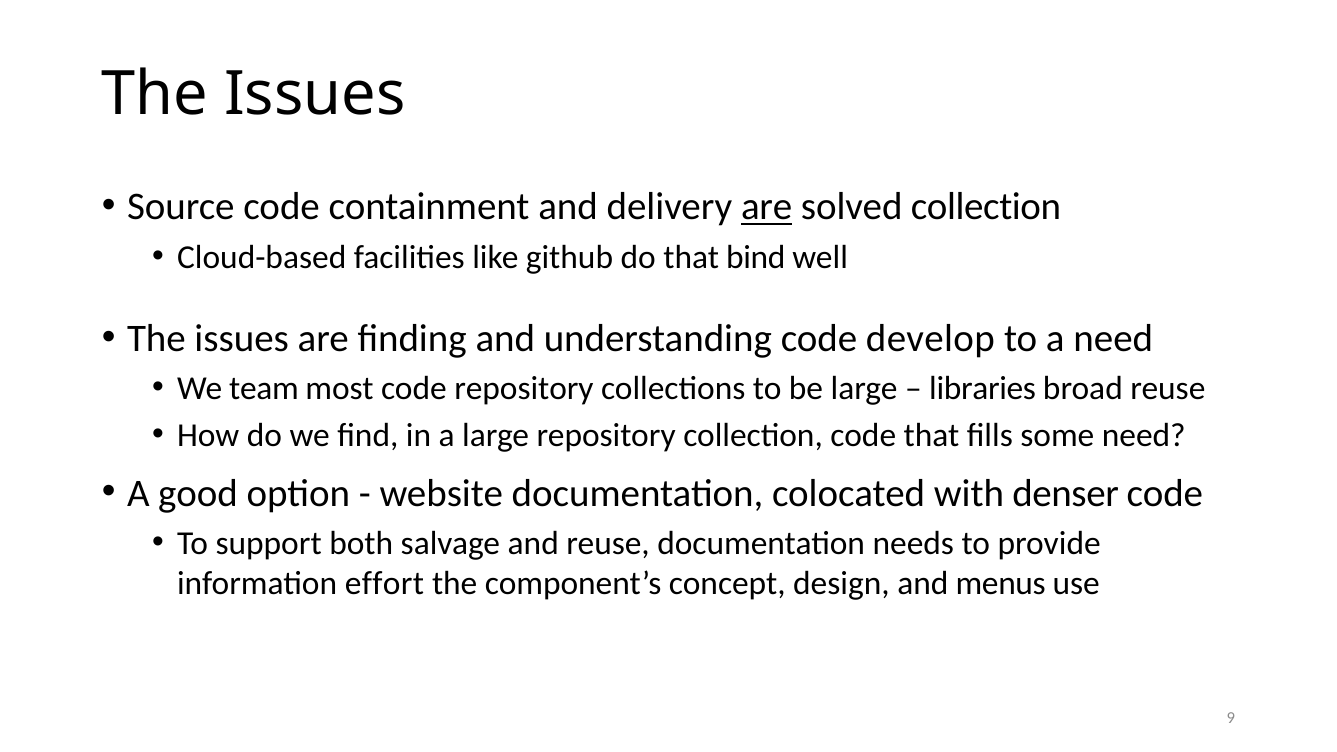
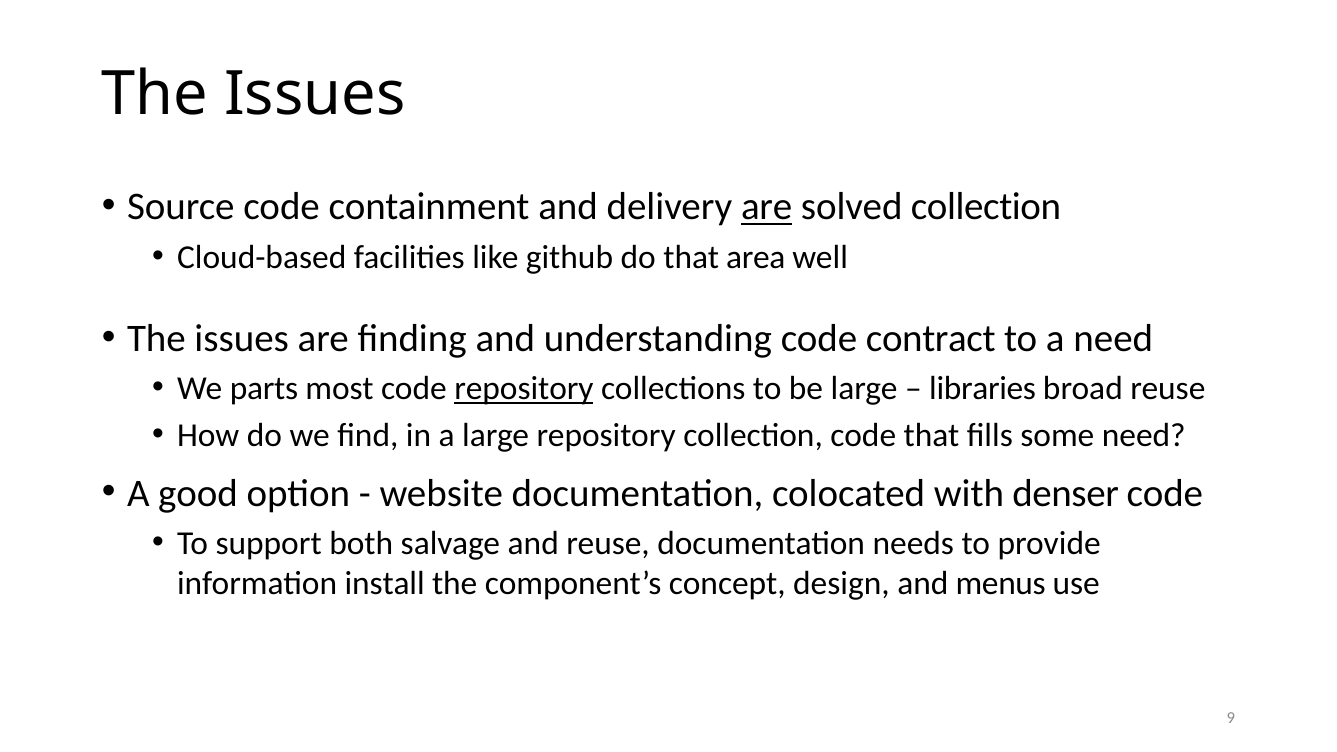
bind: bind -> area
develop: develop -> contract
team: team -> parts
repository at (524, 388) underline: none -> present
effort: effort -> install
